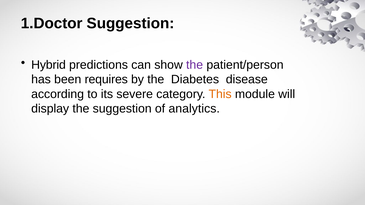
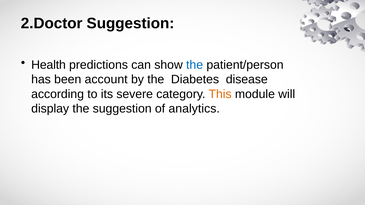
1.Doctor: 1.Doctor -> 2.Doctor
Hybrid: Hybrid -> Health
the at (195, 65) colour: purple -> blue
requires: requires -> account
